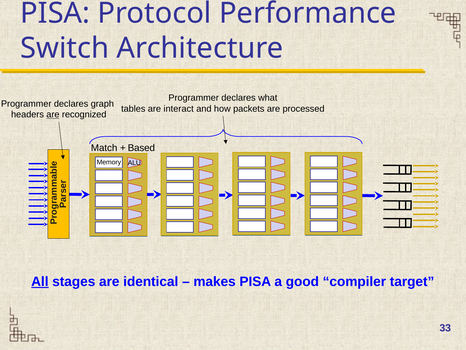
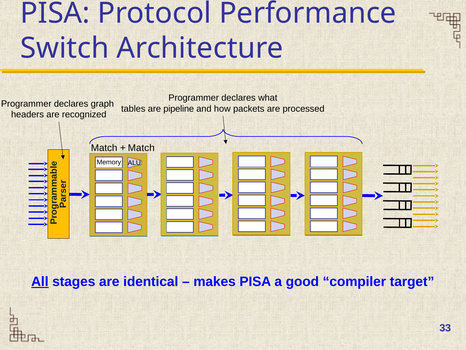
interact: interact -> pipeline
are at (53, 114) underline: present -> none
Based at (141, 148): Based -> Match
